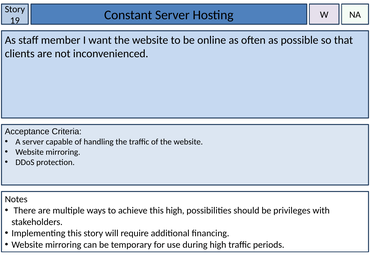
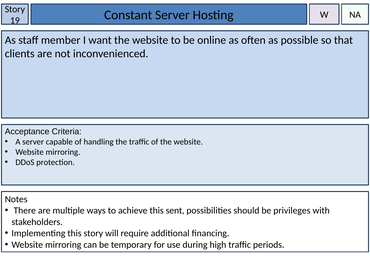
this high: high -> sent
